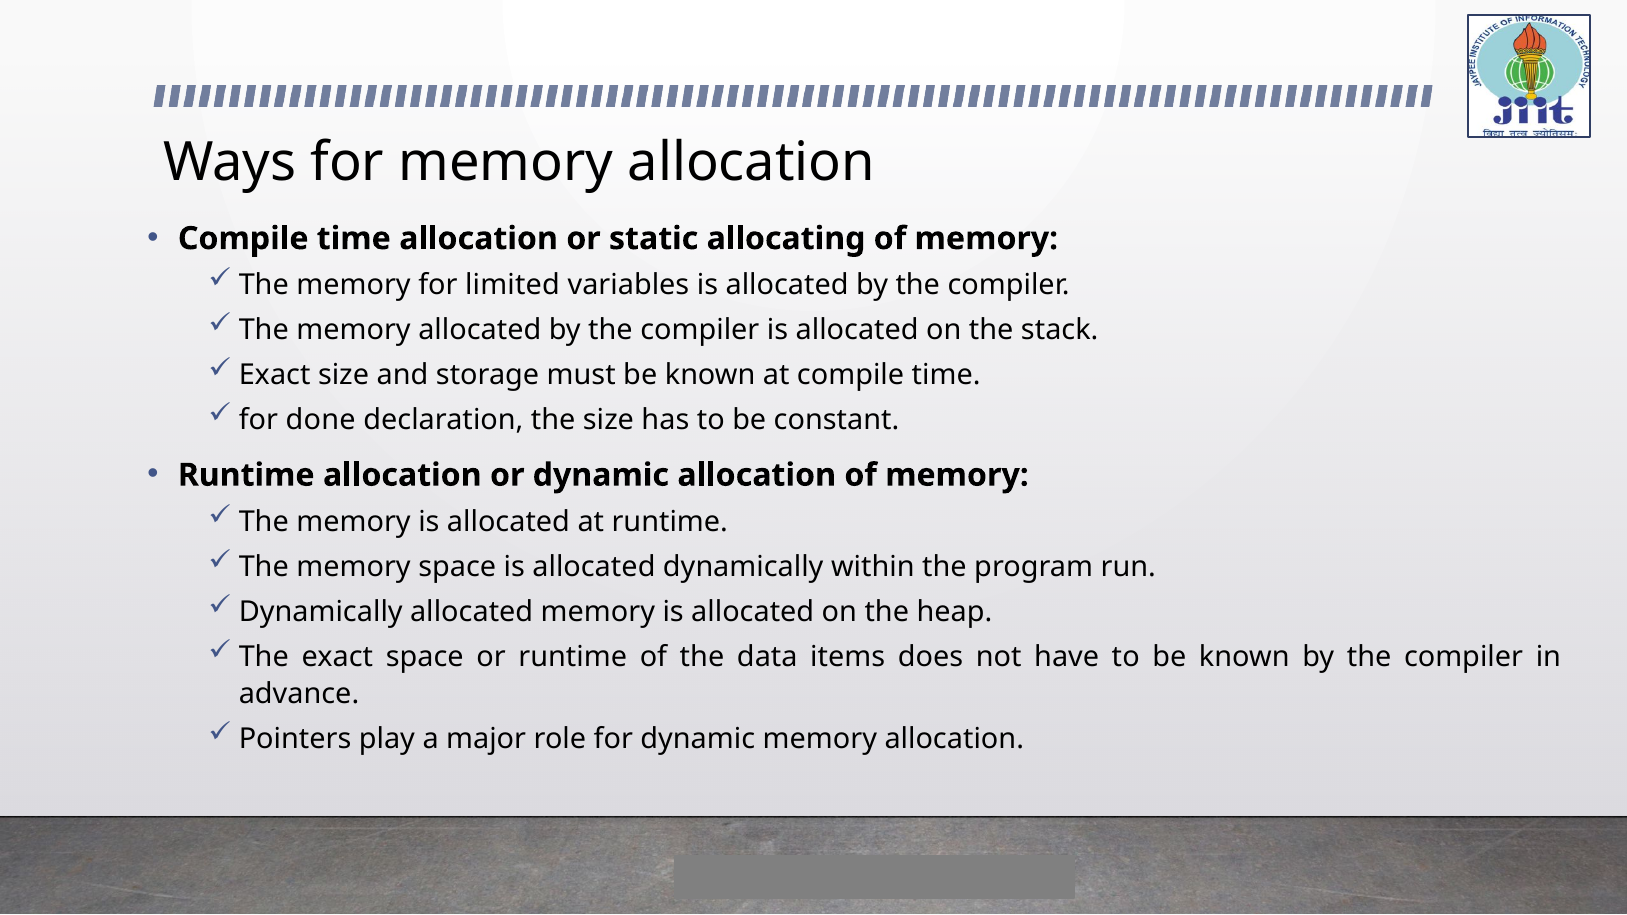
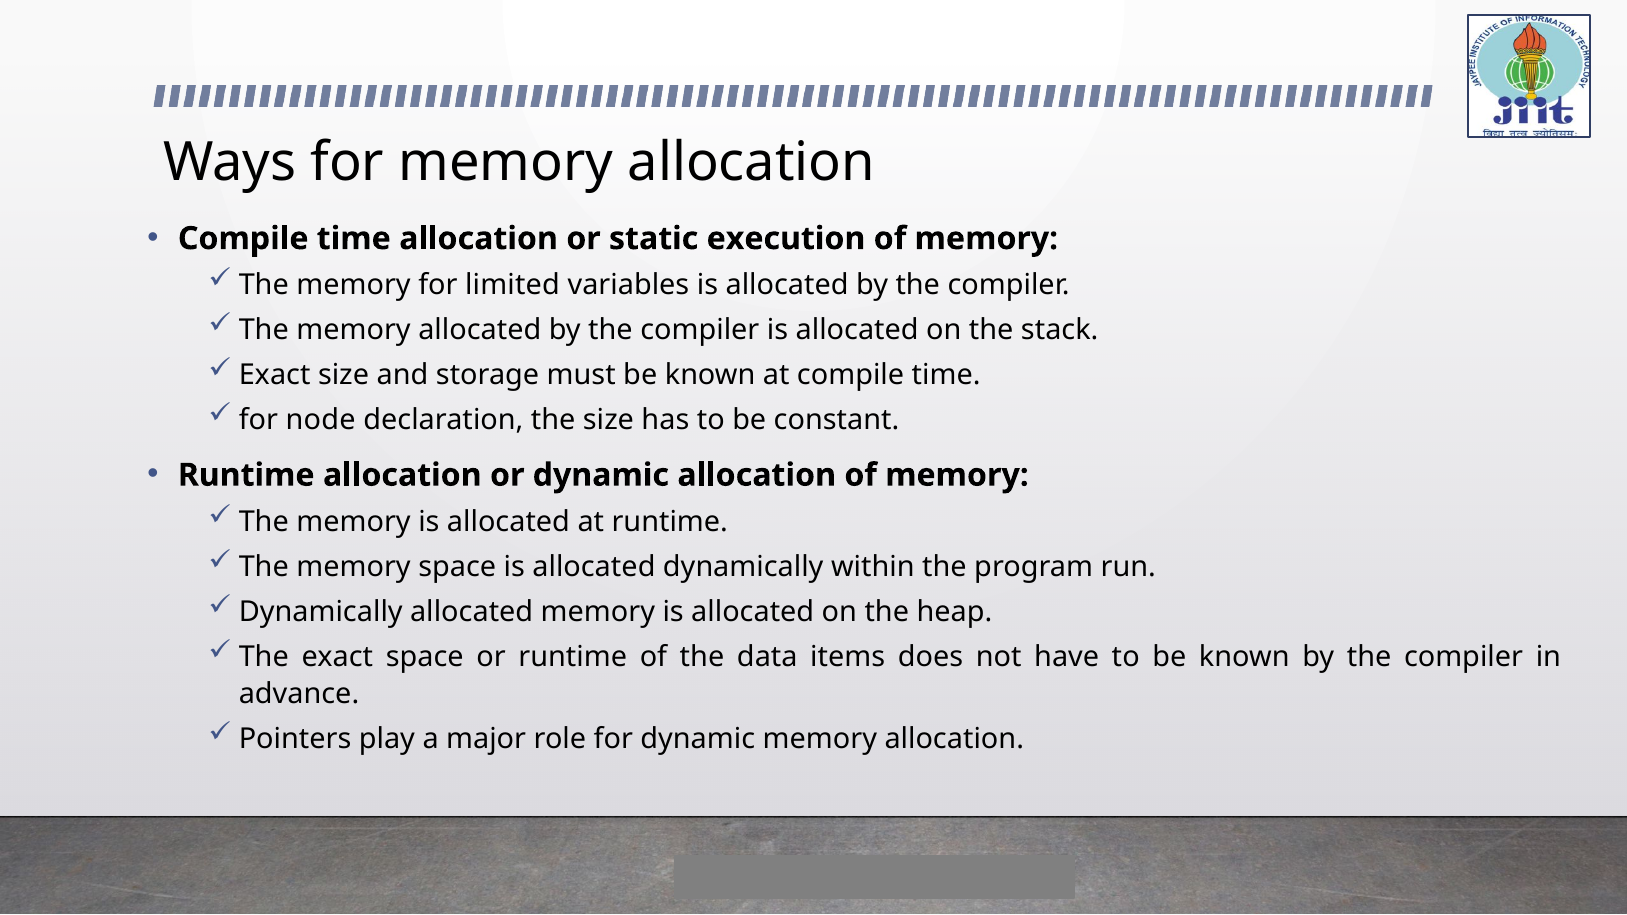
allocating: allocating -> execution
done: done -> node
